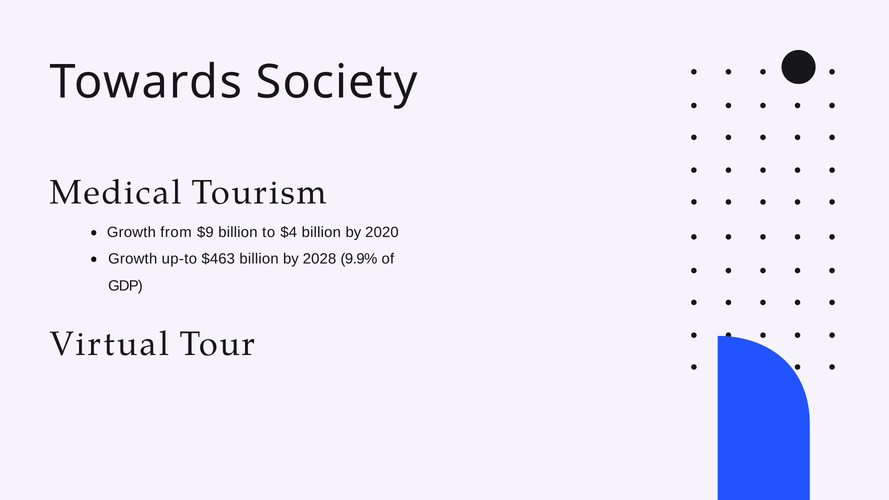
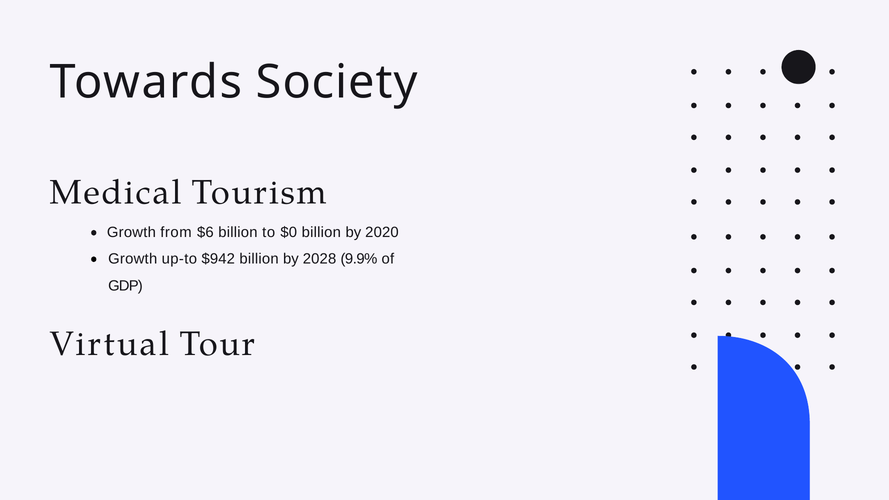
$9: $9 -> $6
$4: $4 -> $0
$463: $463 -> $942
